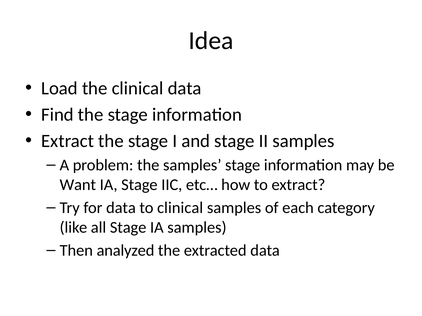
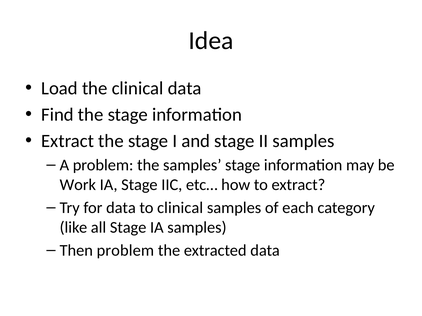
Want: Want -> Work
Then analyzed: analyzed -> problem
